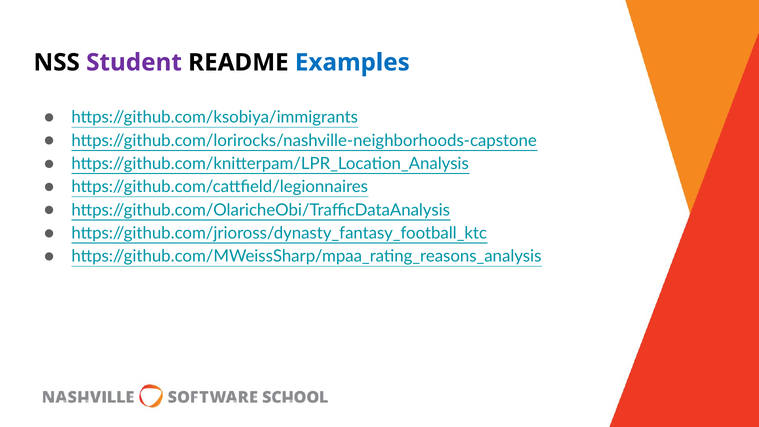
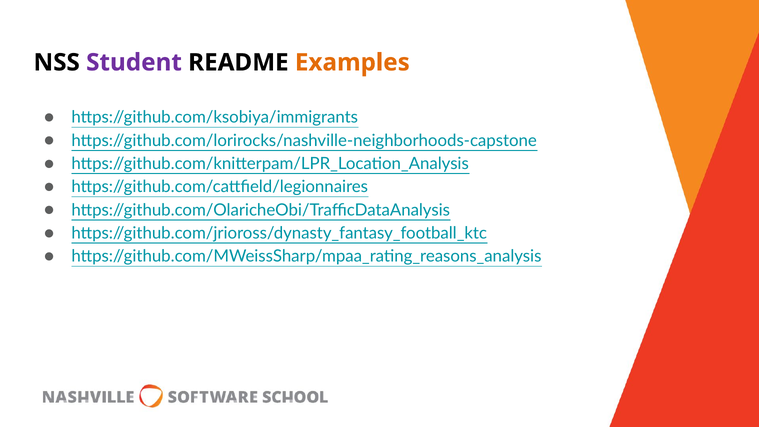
Examples colour: blue -> orange
